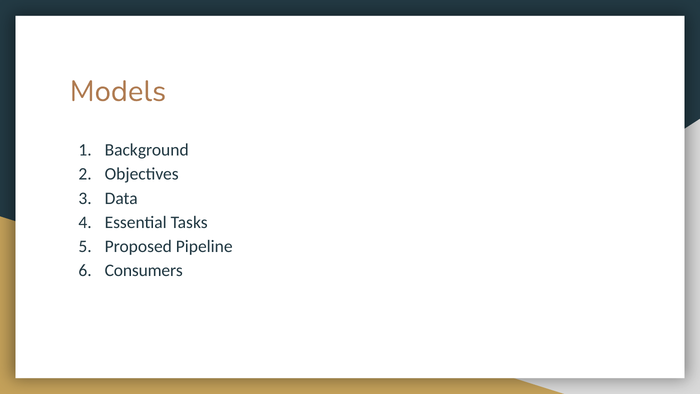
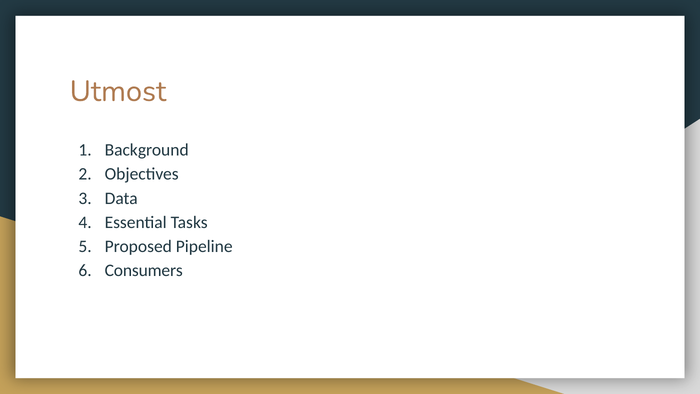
Models: Models -> Utmost
